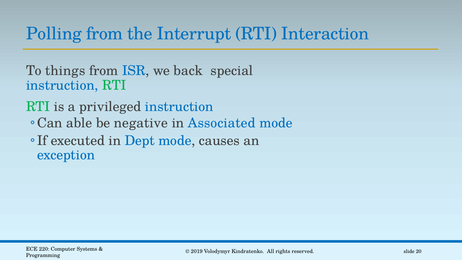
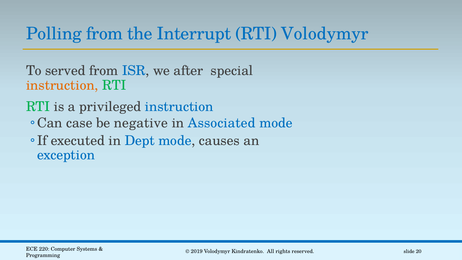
RTI Interaction: Interaction -> Volodymyr
things: things -> served
back: back -> after
instruction at (62, 85) colour: blue -> orange
able: able -> case
